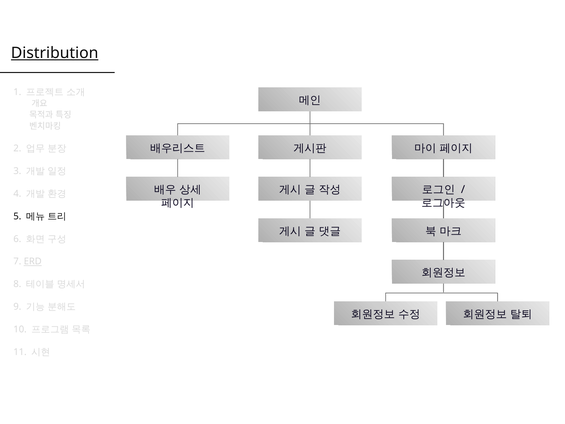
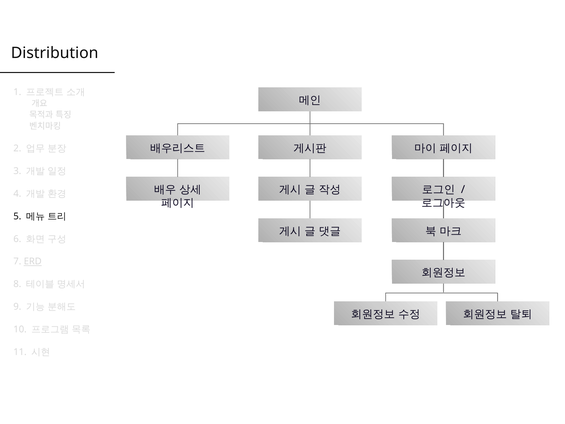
Distribution underline: present -> none
